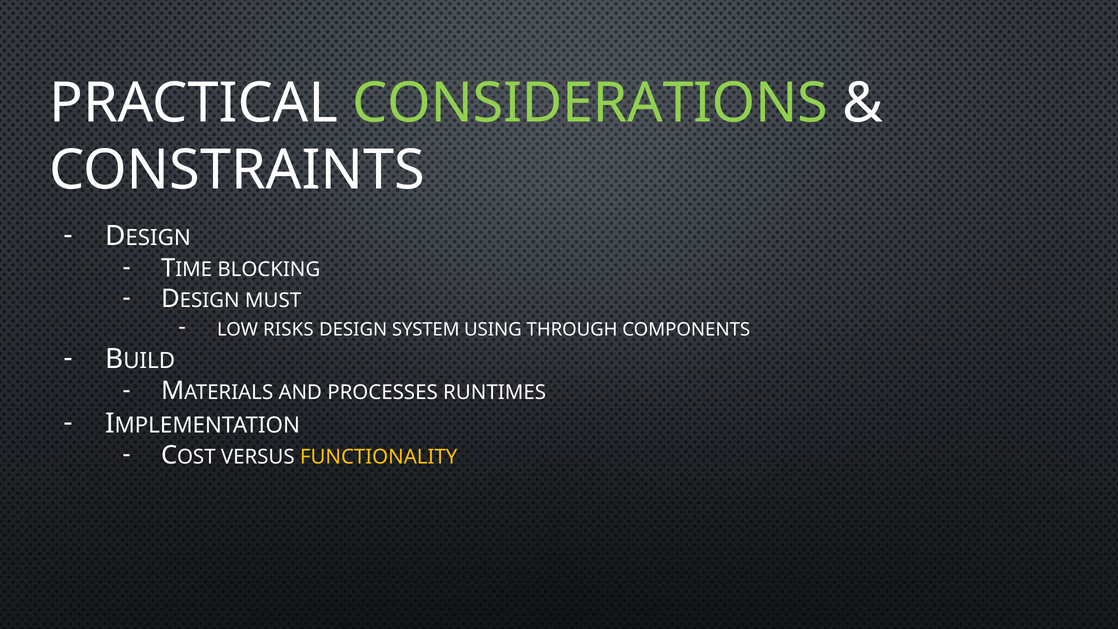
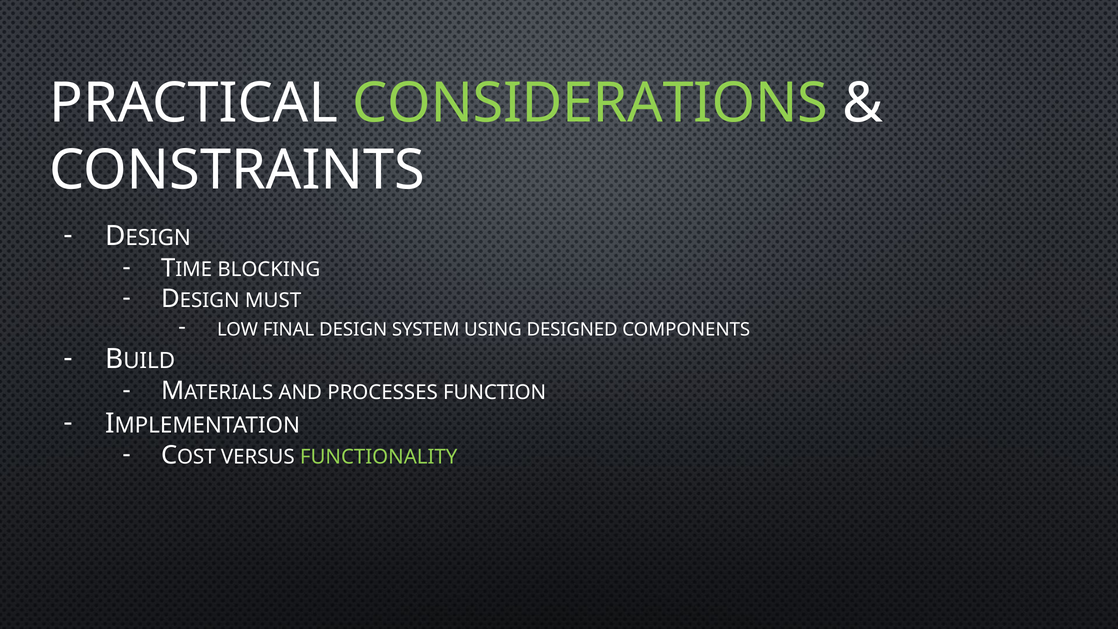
RISKS: RISKS -> FINAL
THROUGH: THROUGH -> DESIGNED
RUNTIMES: RUNTIMES -> FUNCTION
FUNCTIONALITY colour: yellow -> light green
